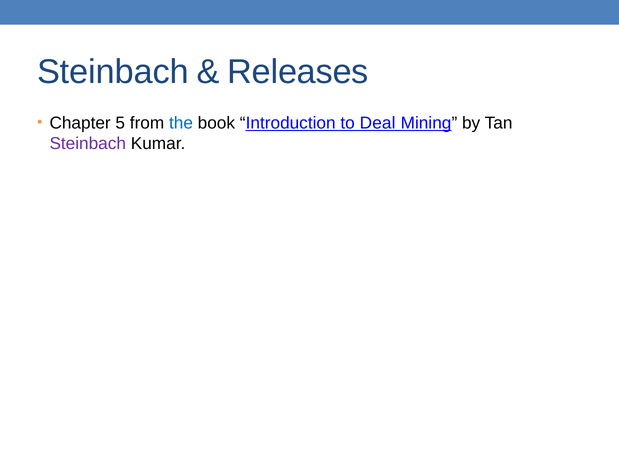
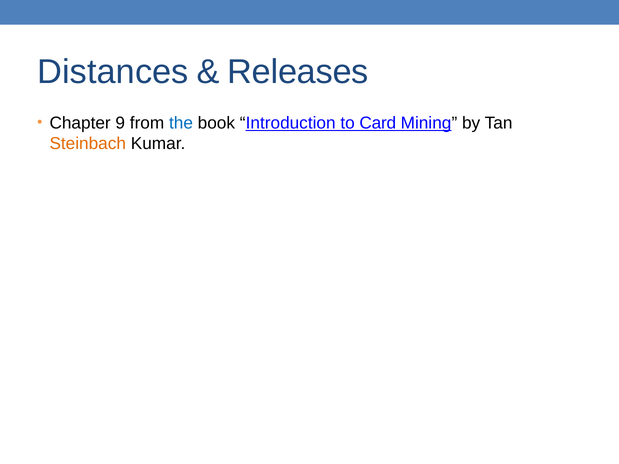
Steinbach at (113, 72): Steinbach -> Distances
5: 5 -> 9
Deal: Deal -> Card
Steinbach at (88, 144) colour: purple -> orange
